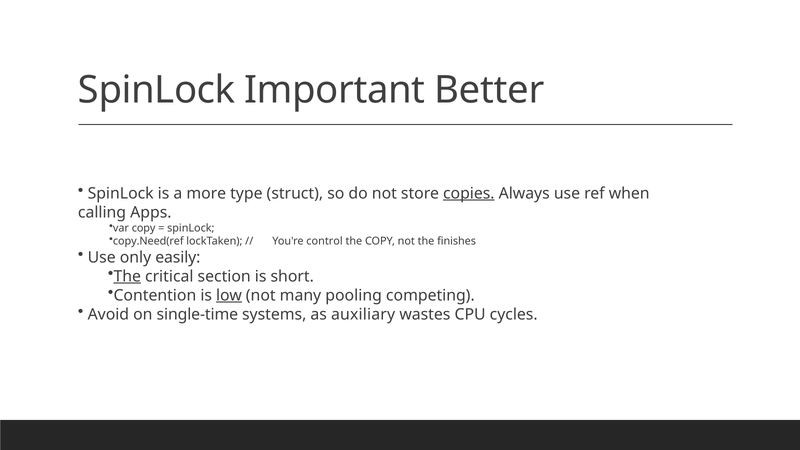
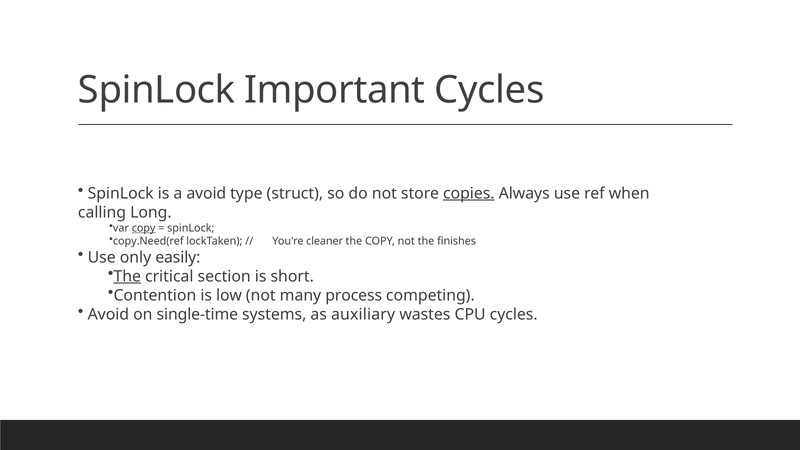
Important Better: Better -> Cycles
a more: more -> avoid
Apps: Apps -> Long
copy at (144, 228) underline: none -> present
control: control -> cleaner
low underline: present -> none
pooling: pooling -> process
